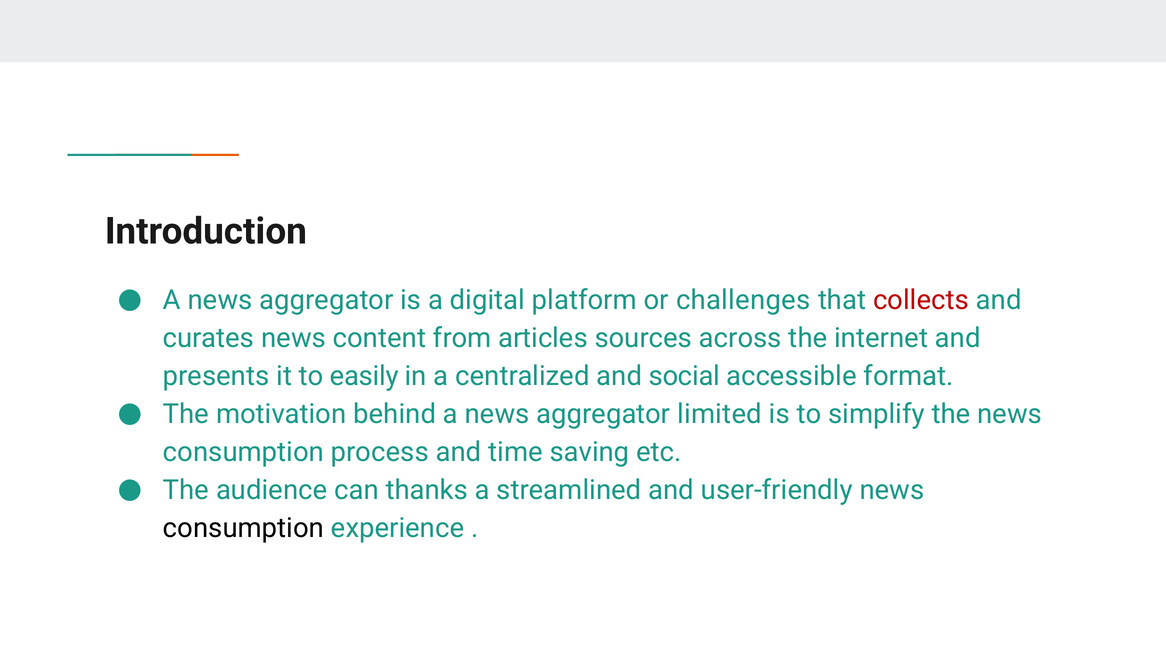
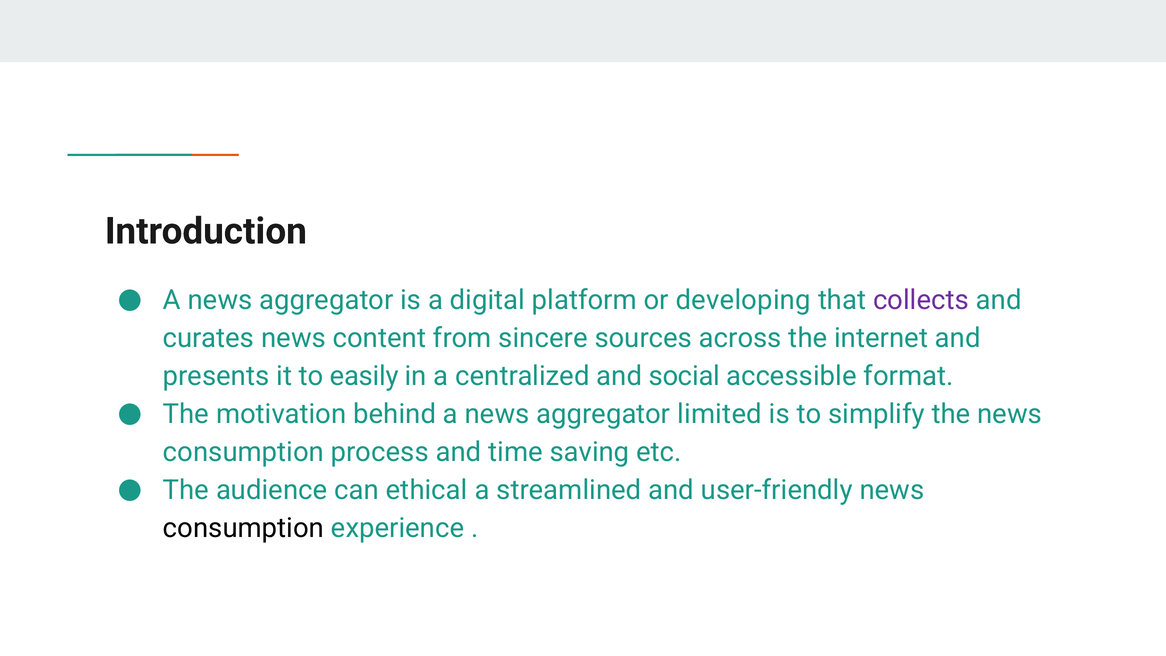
challenges: challenges -> developing
collects colour: red -> purple
articles: articles -> sincere
thanks: thanks -> ethical
